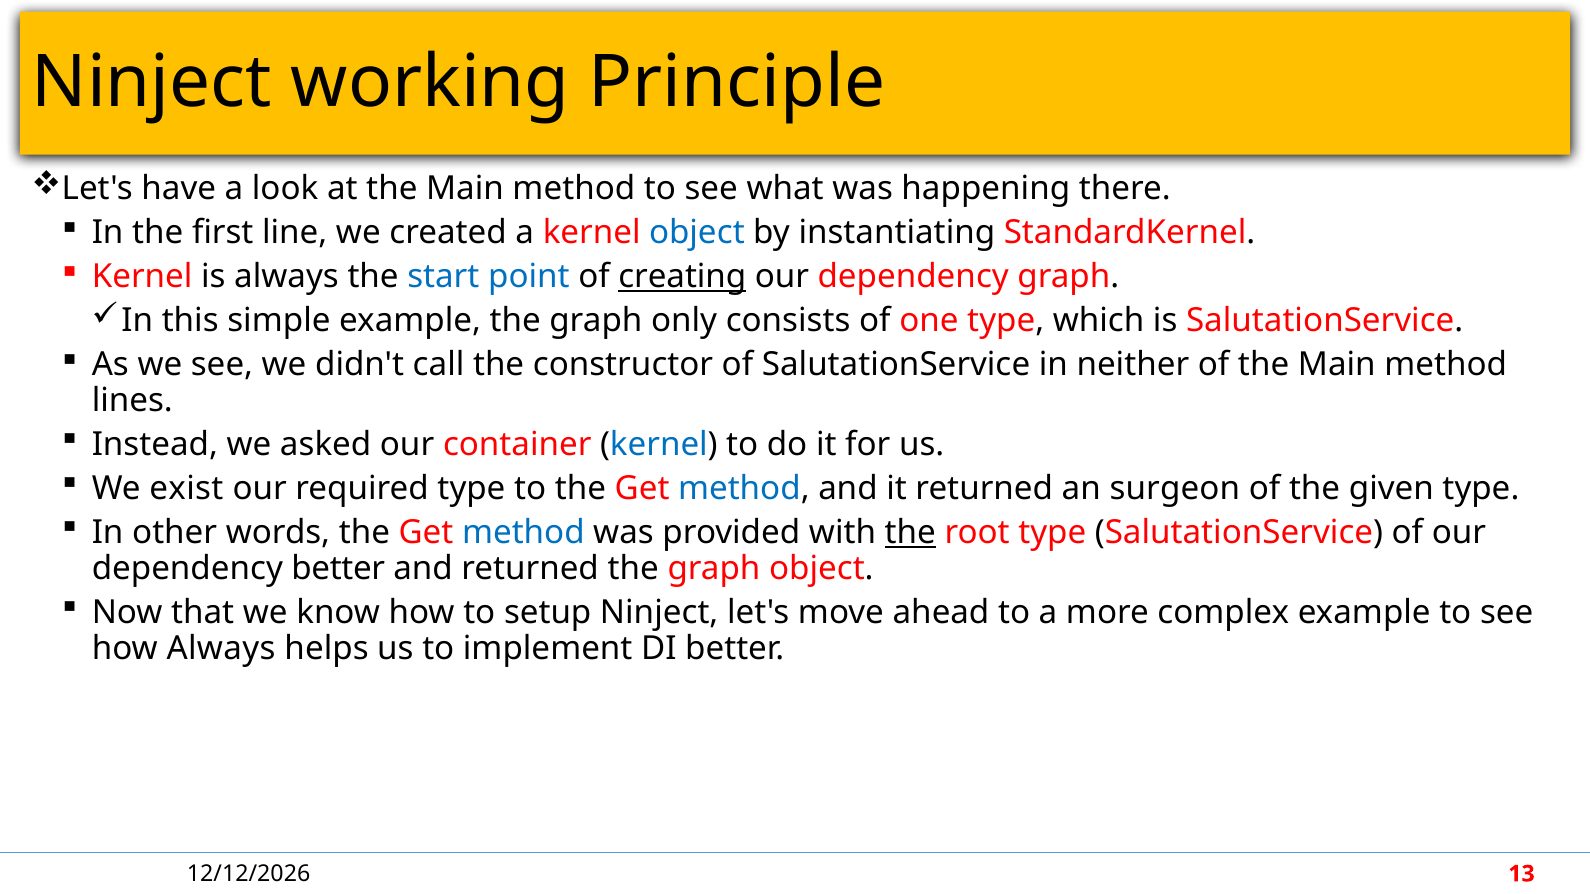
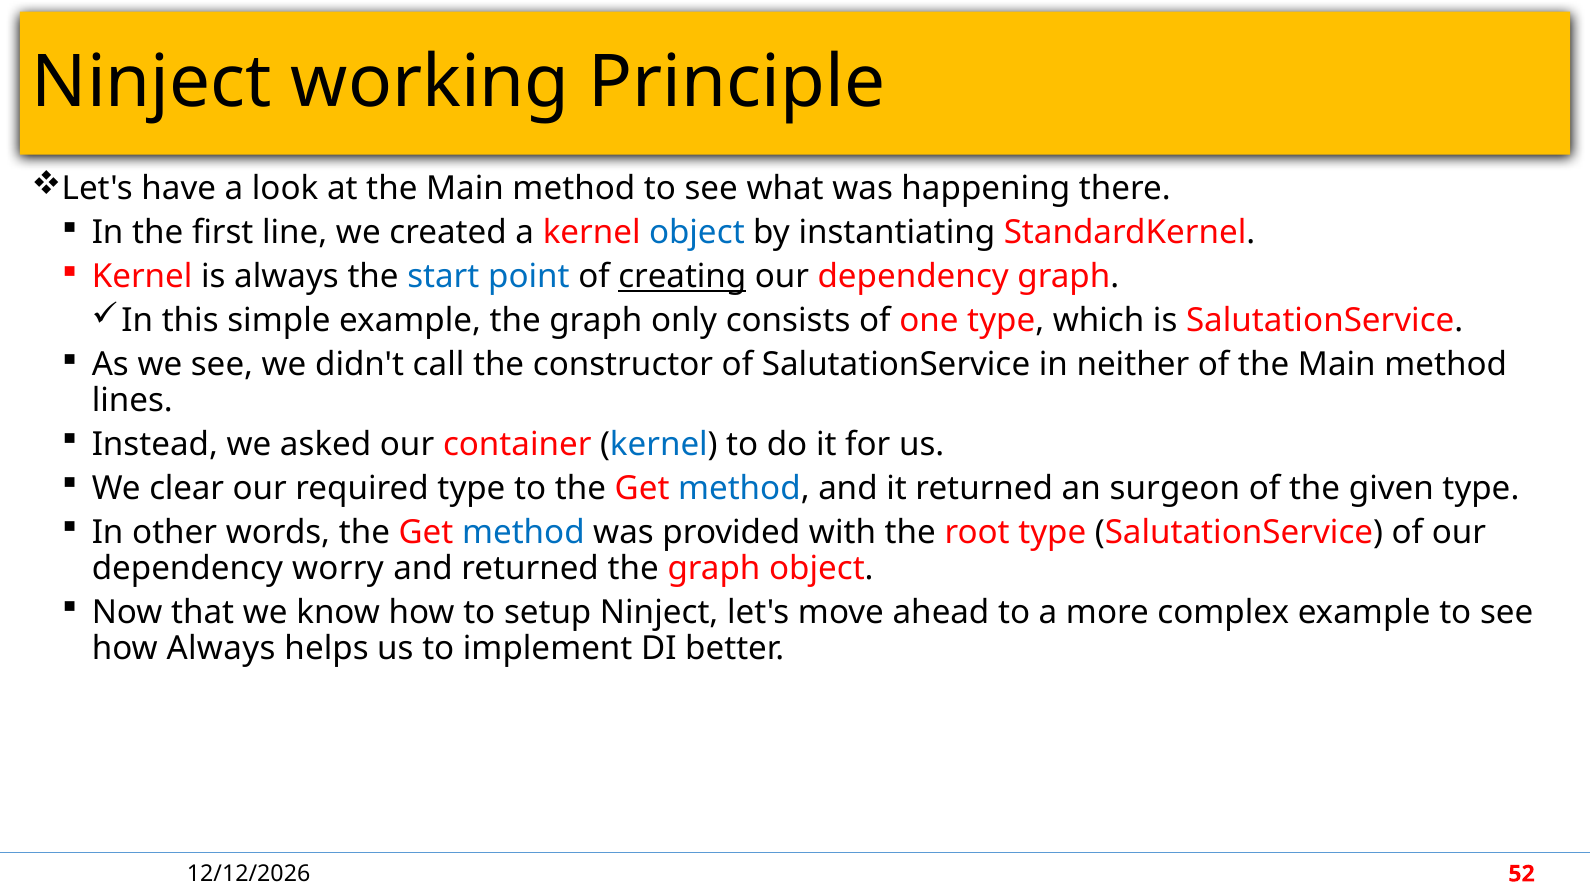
exist: exist -> clear
the at (910, 533) underline: present -> none
dependency better: better -> worry
13: 13 -> 52
